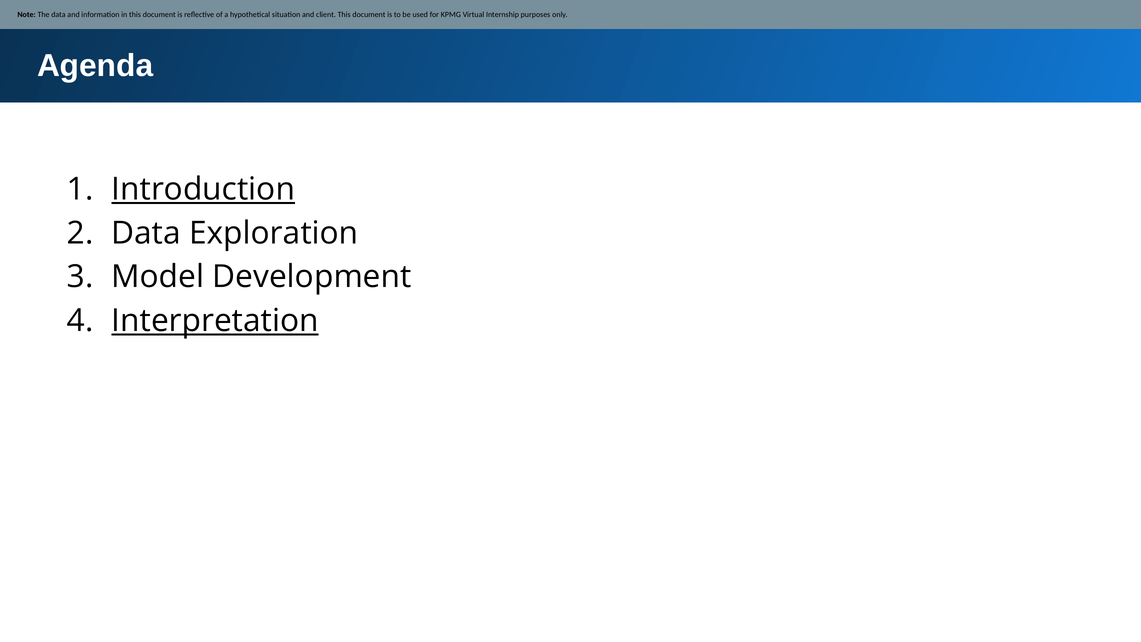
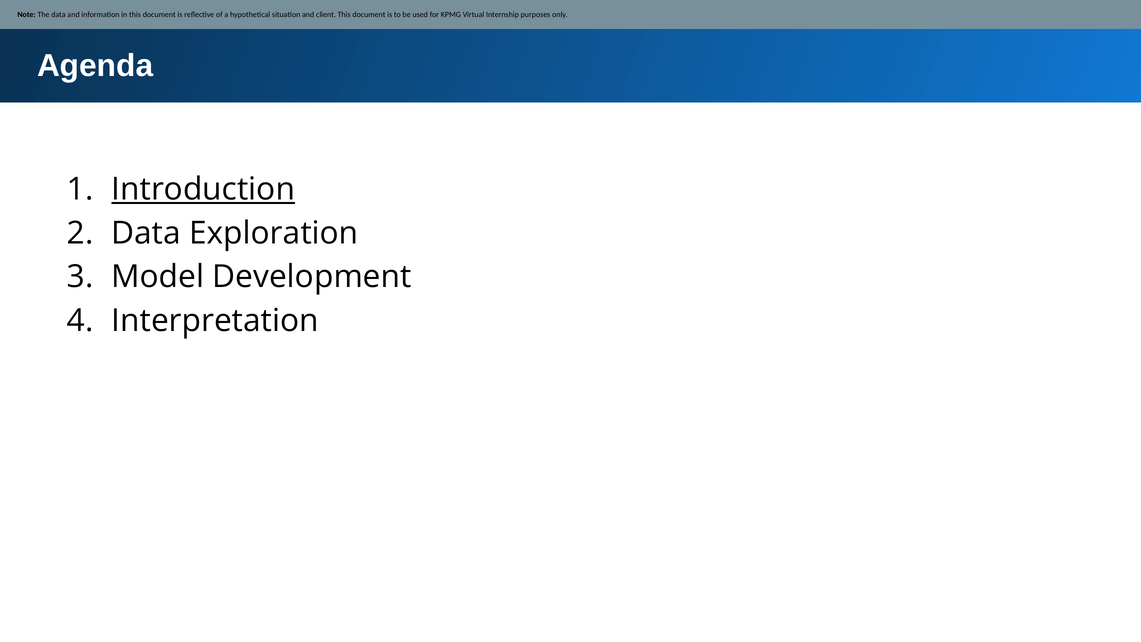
Interpretation underline: present -> none
